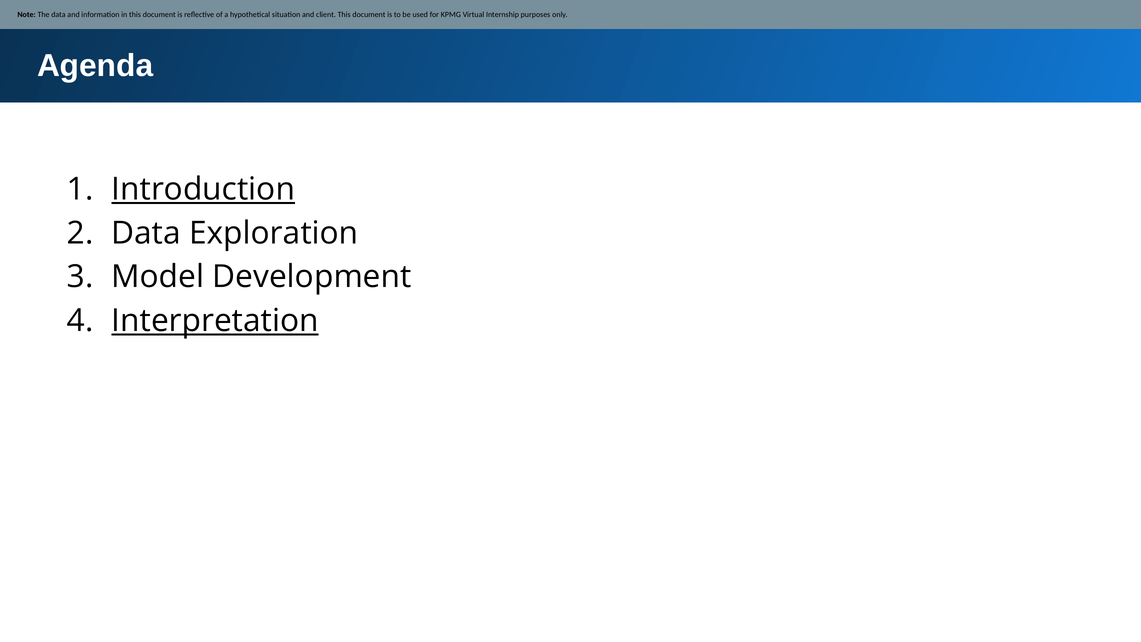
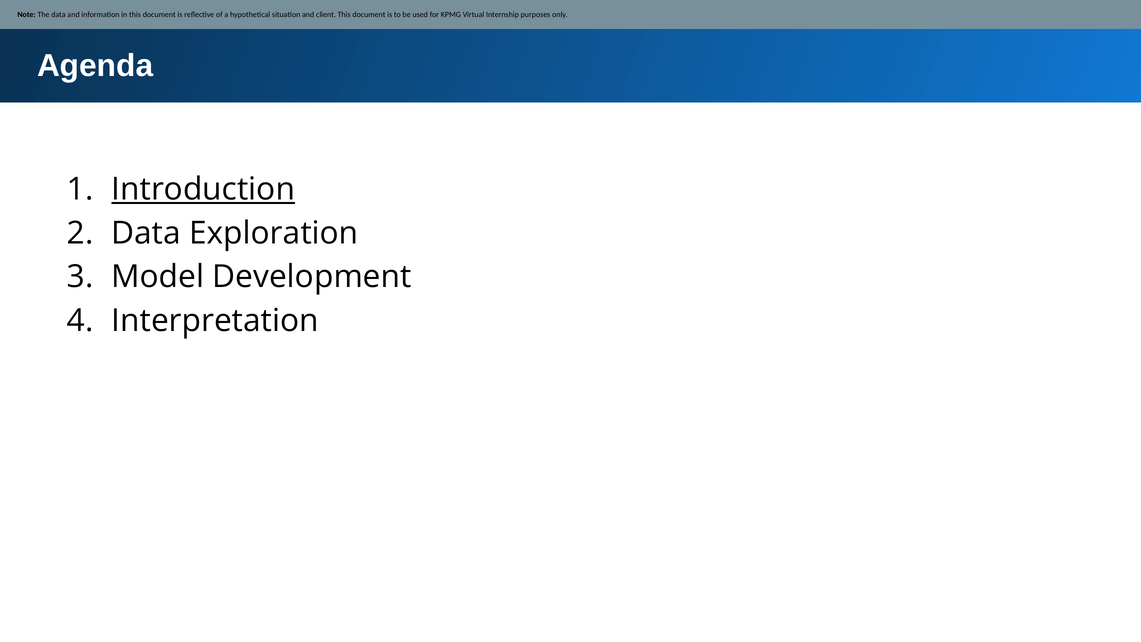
Interpretation underline: present -> none
